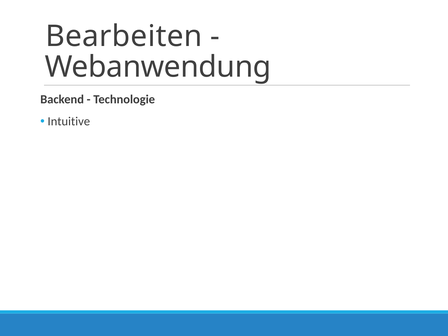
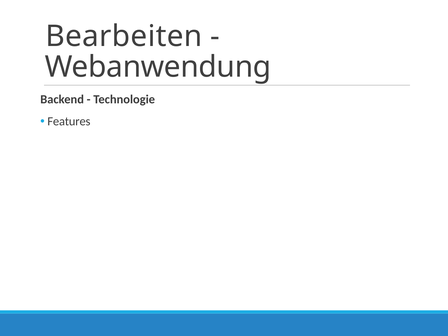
Intuitive: Intuitive -> Features
